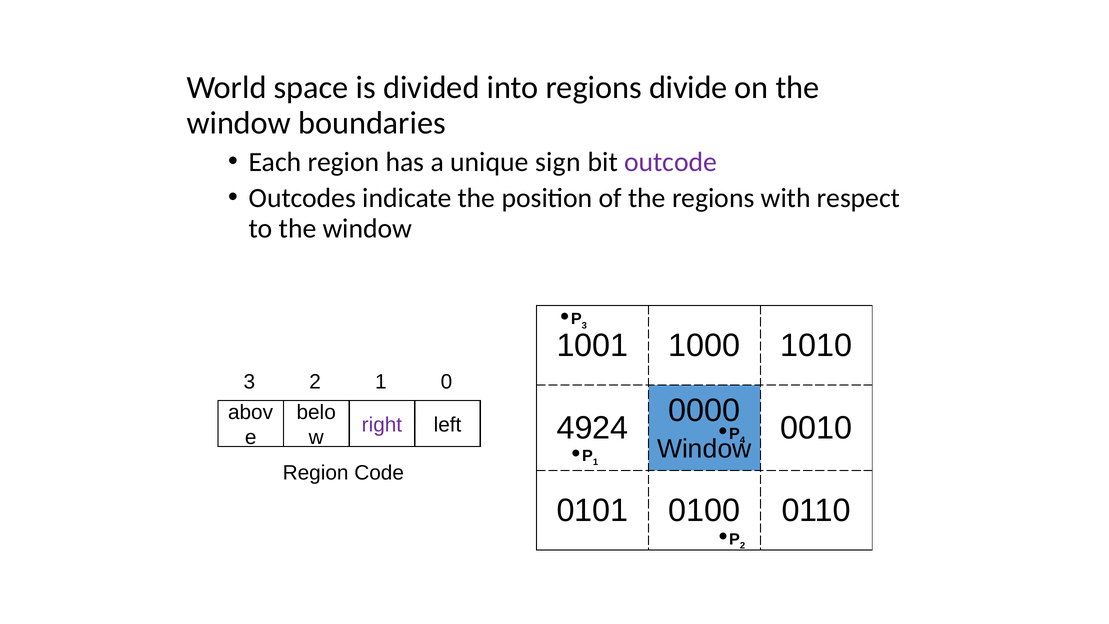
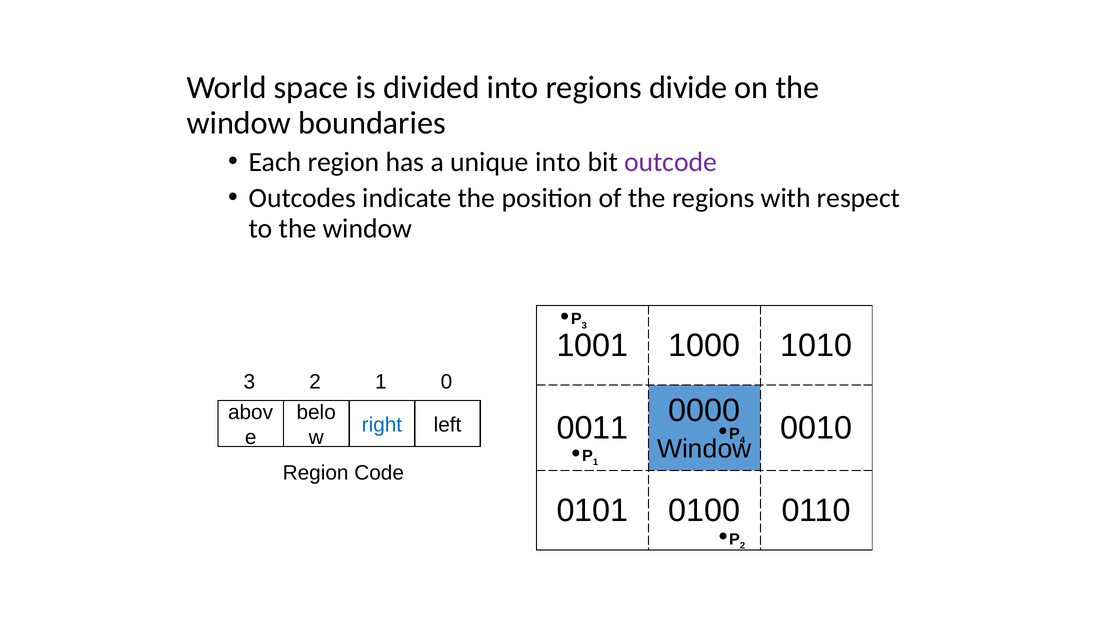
unique sign: sign -> into
4924: 4924 -> 0011
right colour: purple -> blue
